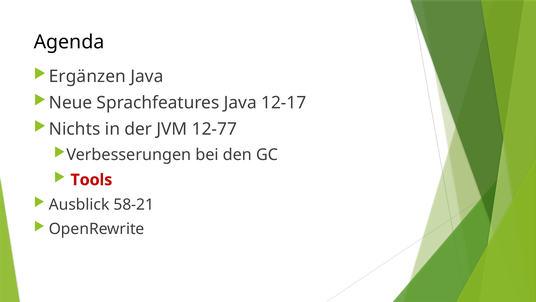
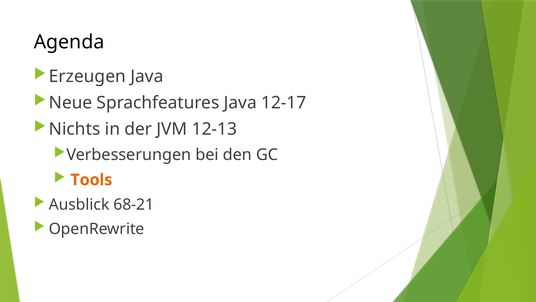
Ergänzen: Ergänzen -> Erzeugen
12-77: 12-77 -> 12-13
Tools colour: red -> orange
58-21: 58-21 -> 68-21
